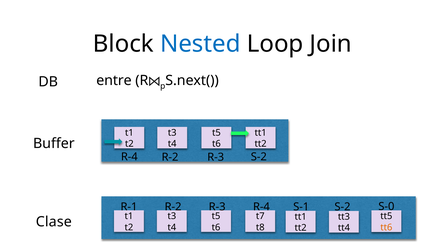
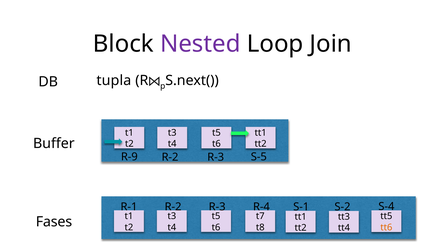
Nested colour: blue -> purple
entre: entre -> tupla
R-4 at (129, 157): R-4 -> R-9
R-3 S-2: S-2 -> S-5
S-0: S-0 -> S-4
Clase: Clase -> Fases
